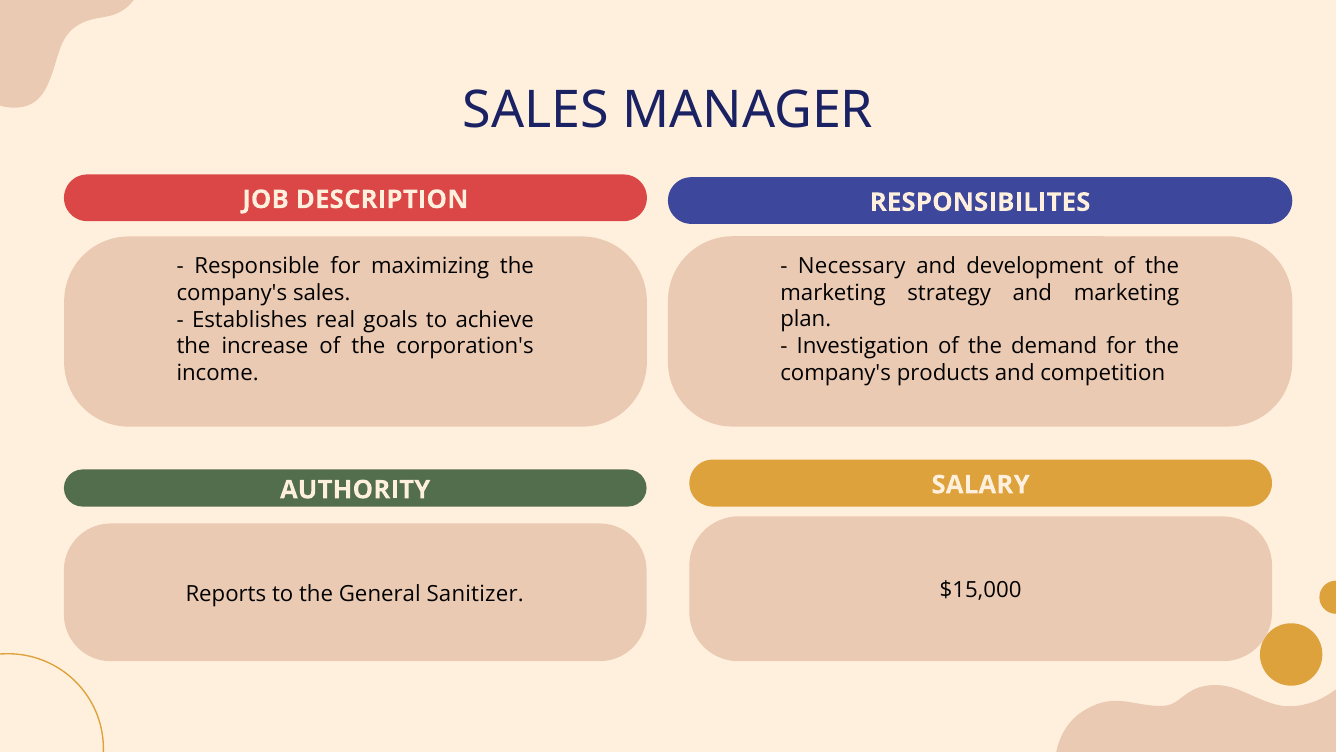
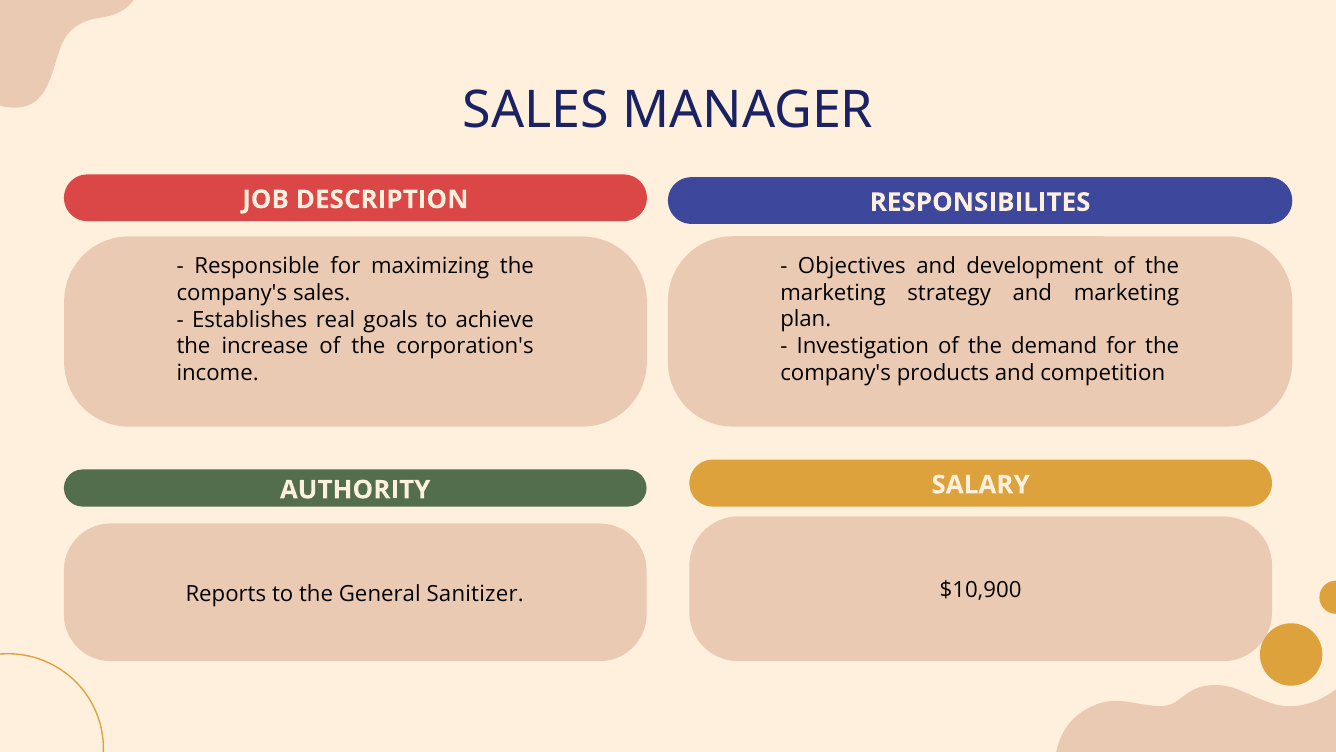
Necessary: Necessary -> Objectives
$15,000: $15,000 -> $10,900
